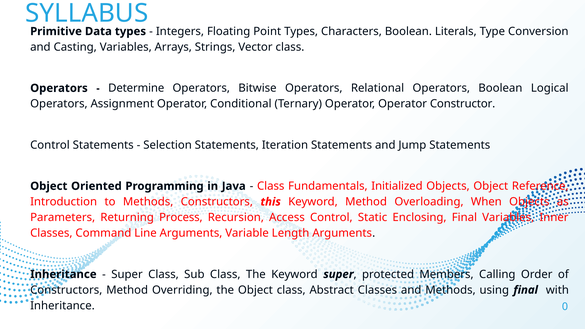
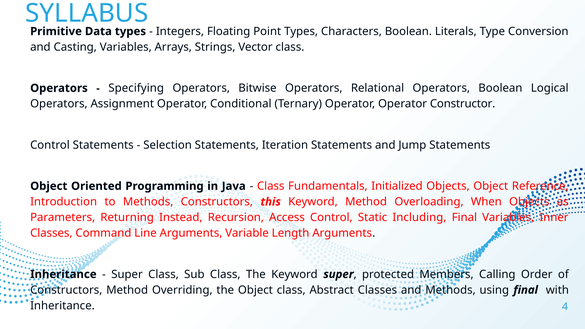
Determine: Determine -> Specifying
Process: Process -> Instead
Enclosing: Enclosing -> Including
0: 0 -> 4
